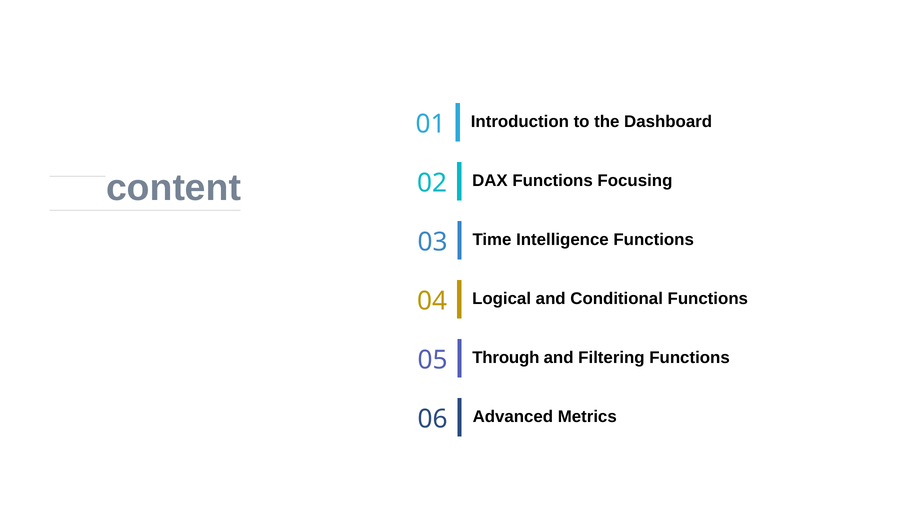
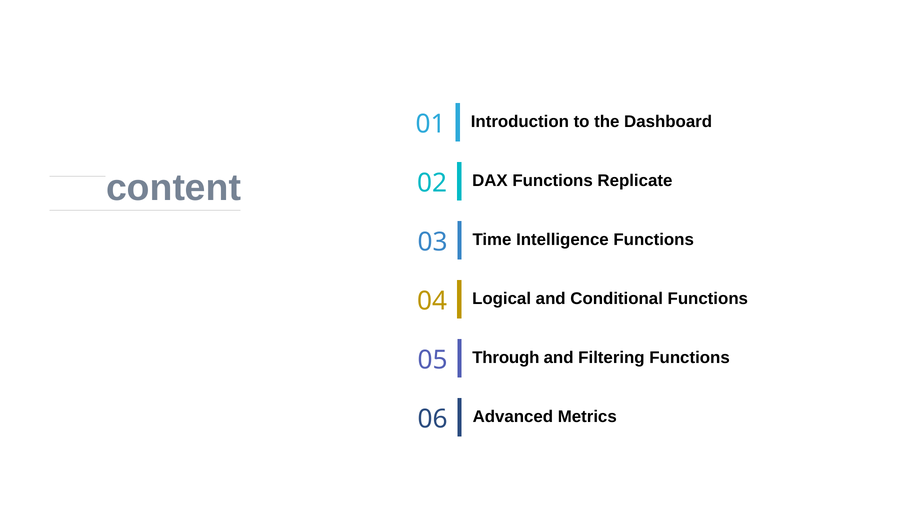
Focusing: Focusing -> Replicate
